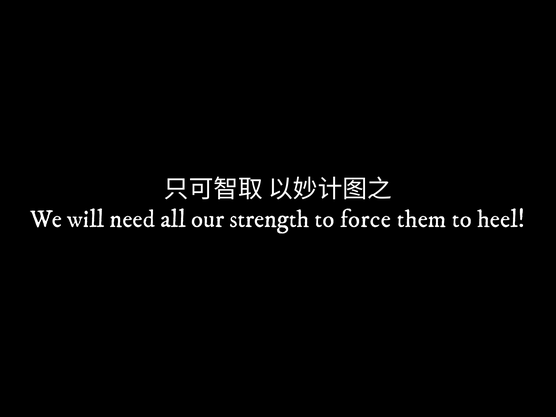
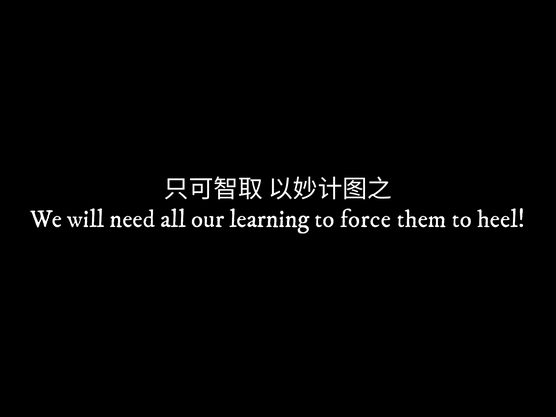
strength: strength -> learning
